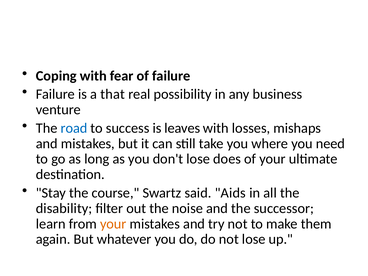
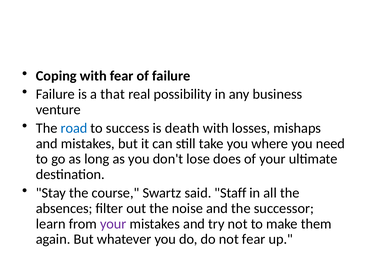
leaves: leaves -> death
Aids: Aids -> Staff
disability: disability -> absences
your at (113, 224) colour: orange -> purple
not lose: lose -> fear
